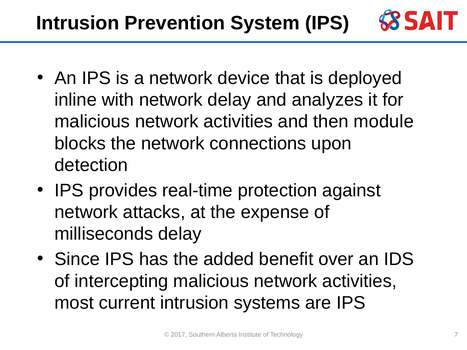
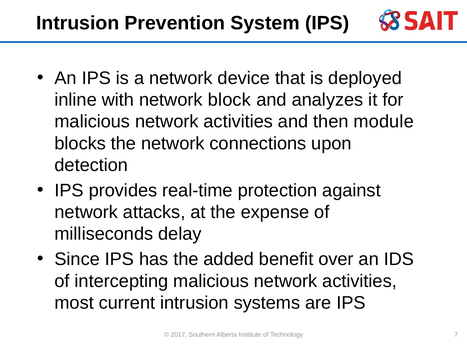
network delay: delay -> block
